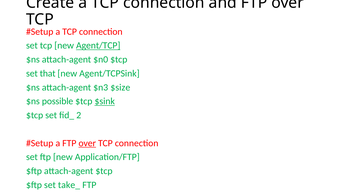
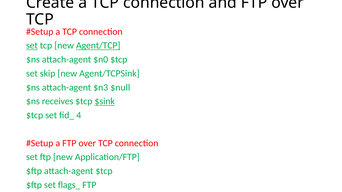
set at (32, 46) underline: none -> present
that: that -> skip
$size: $size -> $null
possible: possible -> receives
2: 2 -> 4
over at (87, 143) underline: present -> none
take_: take_ -> flags_
